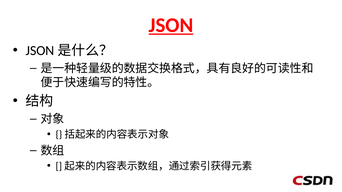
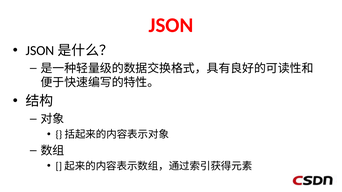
JSON underline: present -> none
